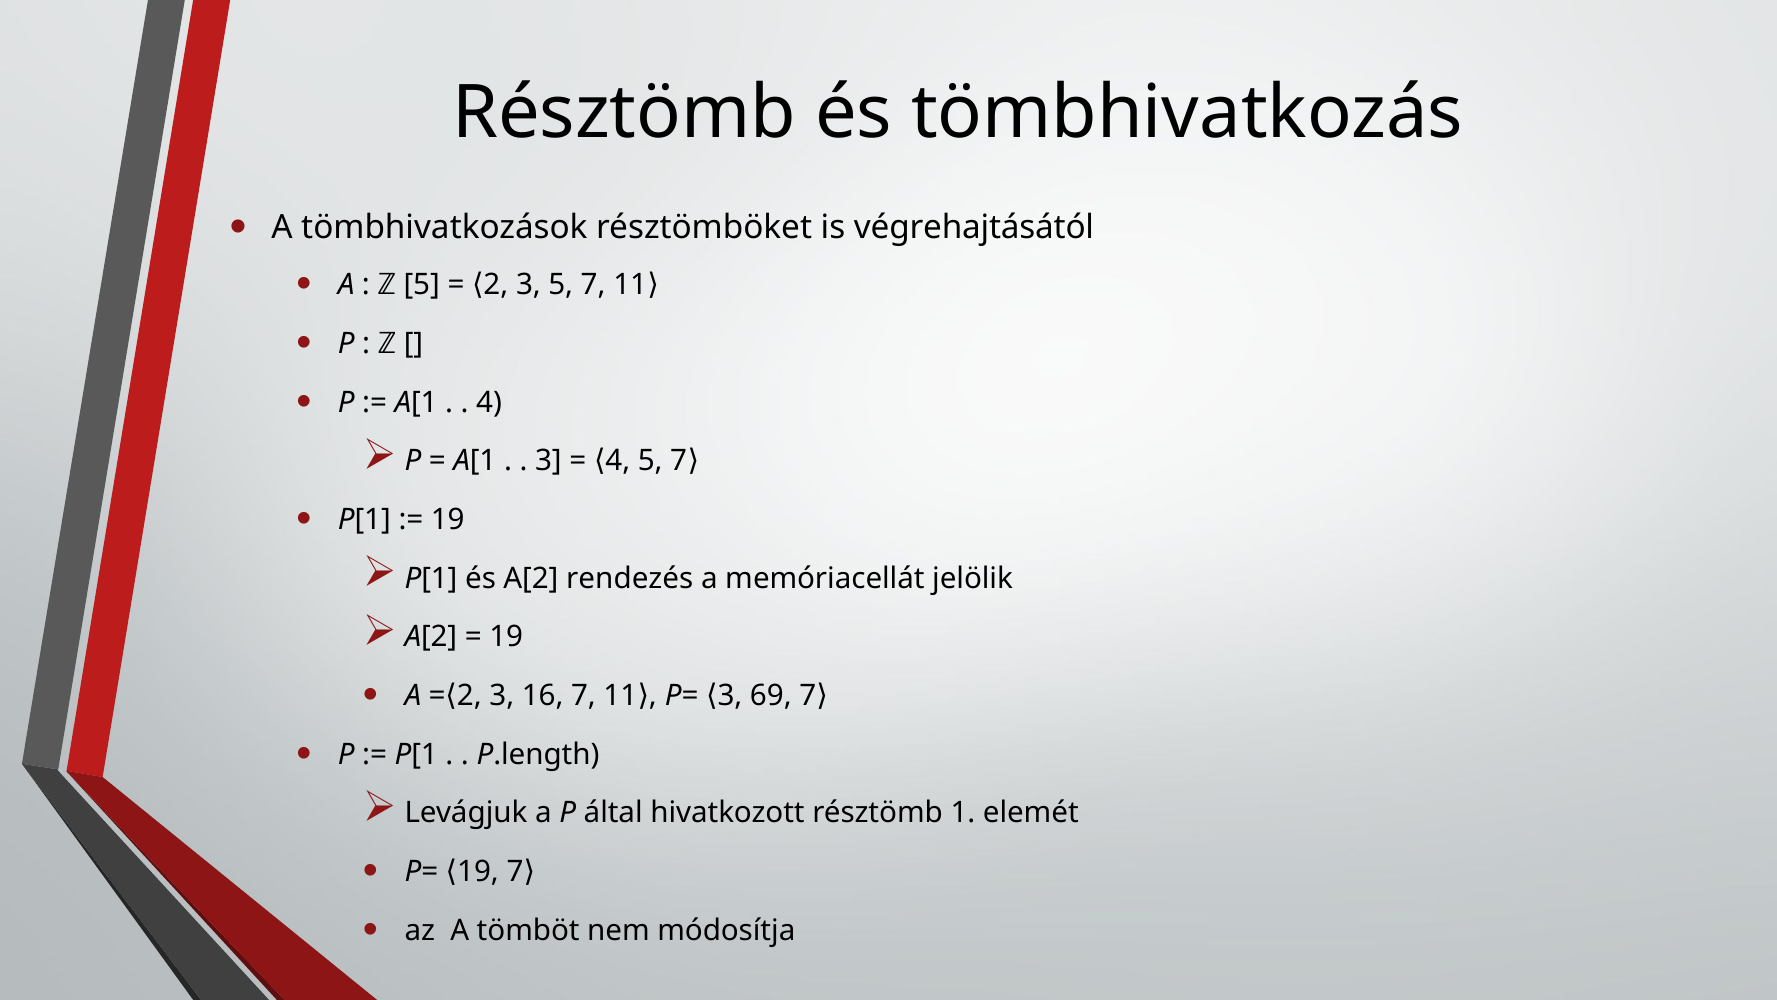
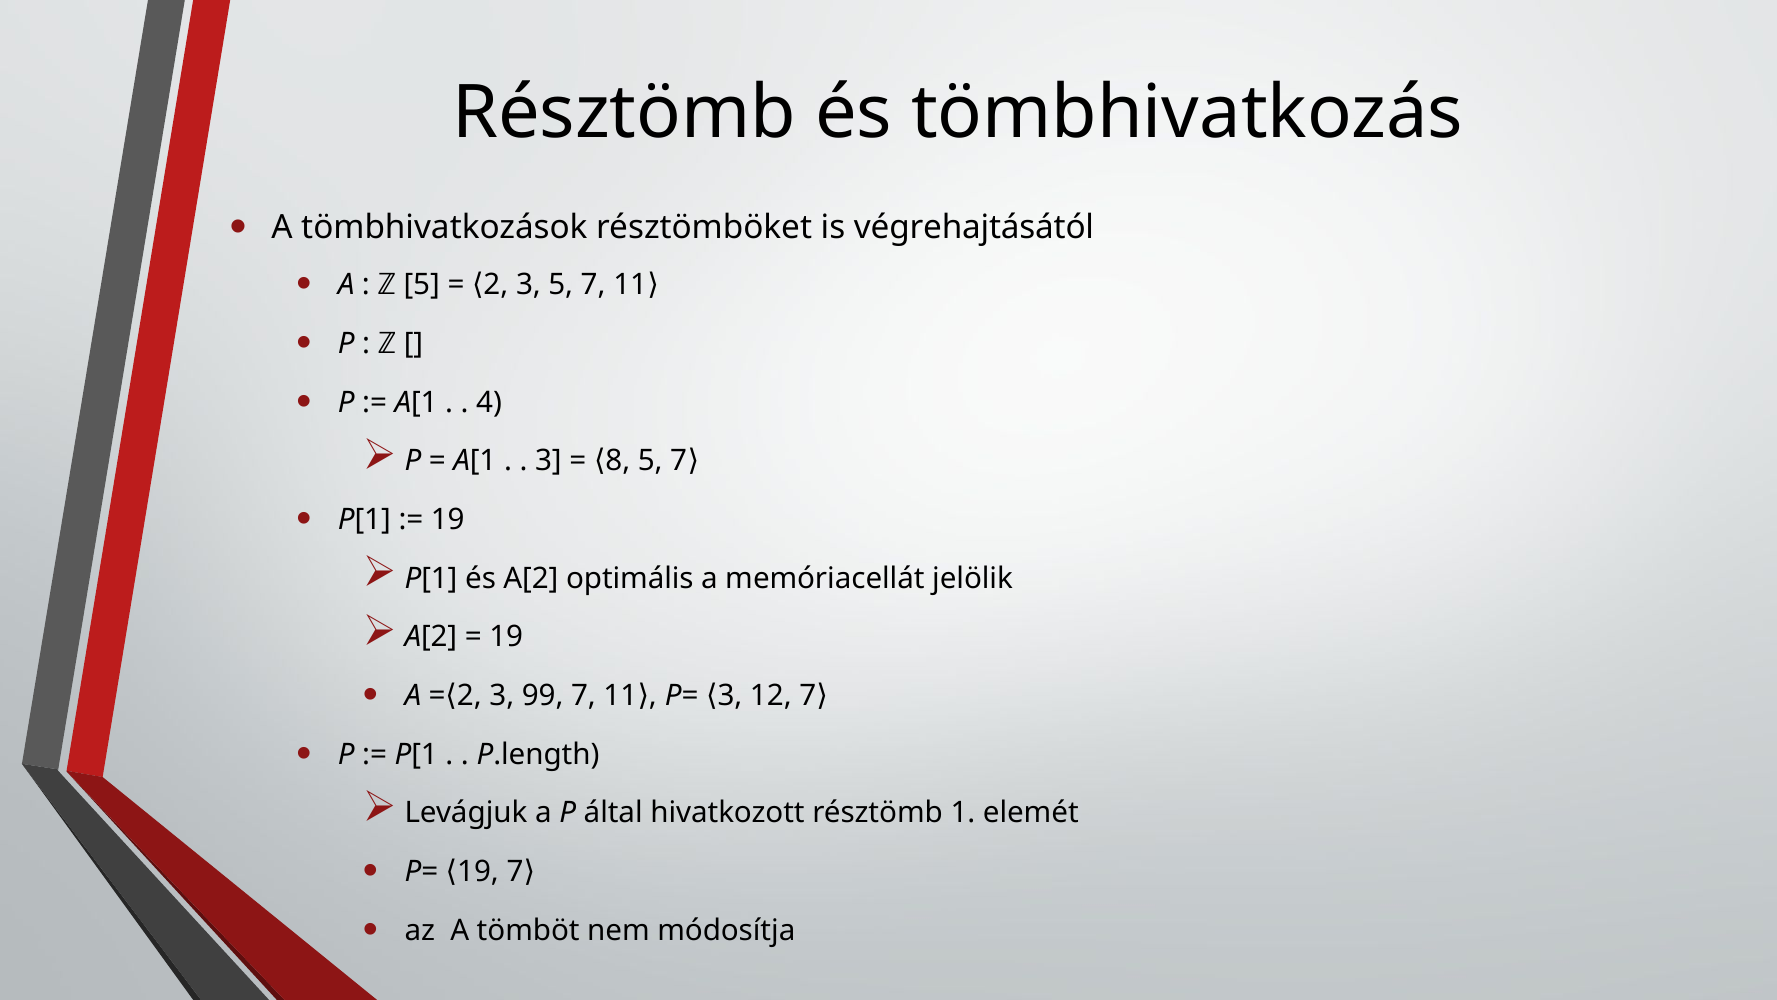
4 at (618, 461): 4 -> 8
rendezés: rendezés -> optimális
16: 16 -> 99
69: 69 -> 12
